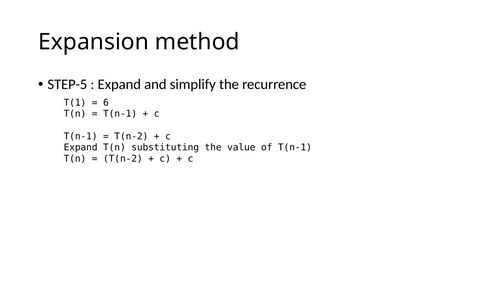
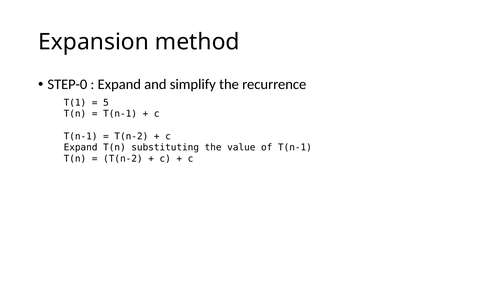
STEP-5: STEP-5 -> STEP-0
6: 6 -> 5
